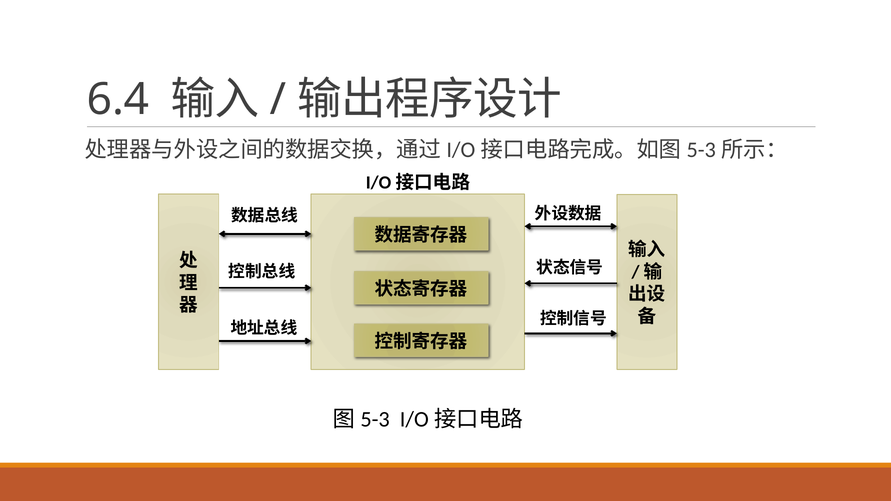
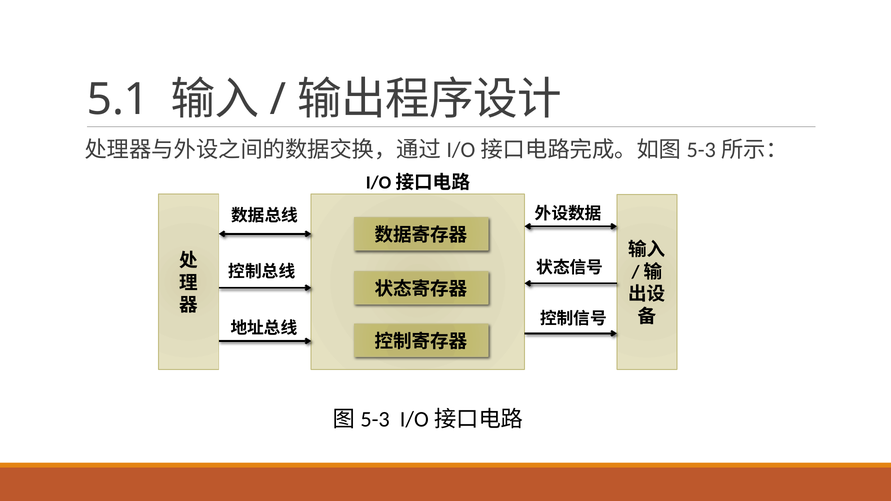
6.4: 6.4 -> 5.1
